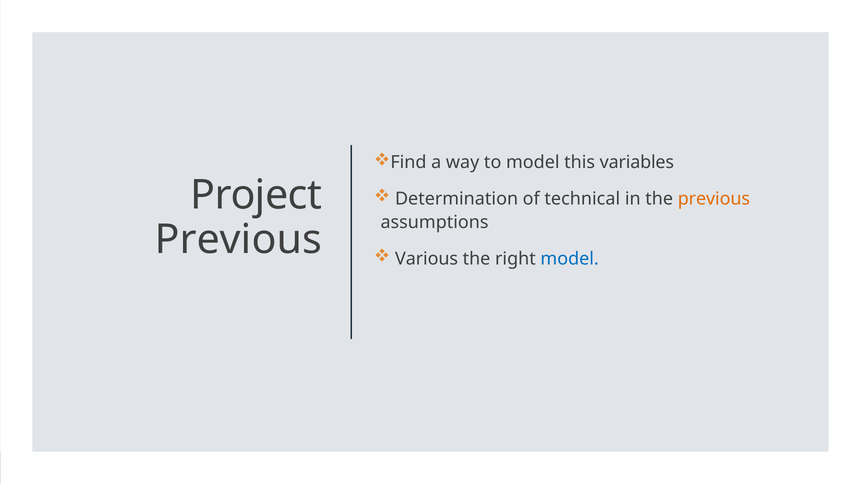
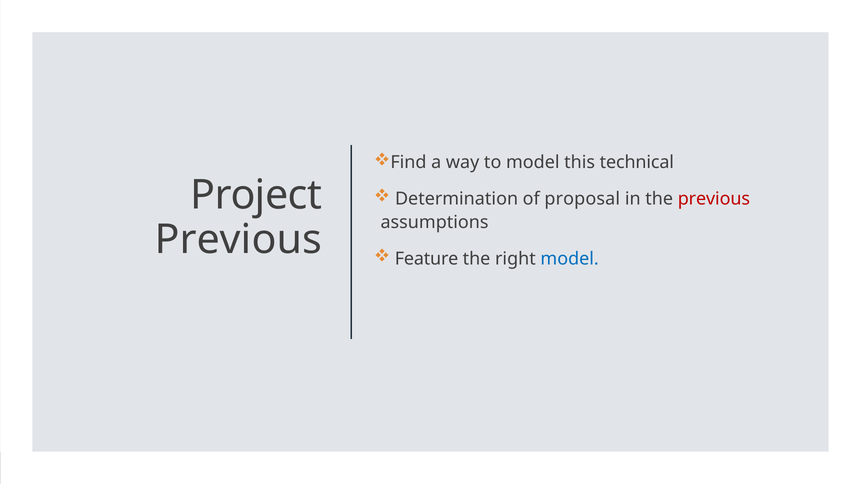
variables: variables -> technical
technical: technical -> proposal
previous at (714, 199) colour: orange -> red
Various: Various -> Feature
